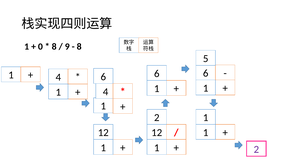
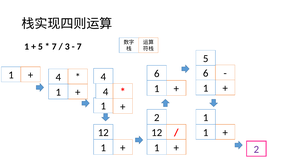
0 at (40, 47): 0 -> 5
8 at (54, 47): 8 -> 7
9: 9 -> 3
8 at (79, 47): 8 -> 7
6 at (103, 77): 6 -> 4
